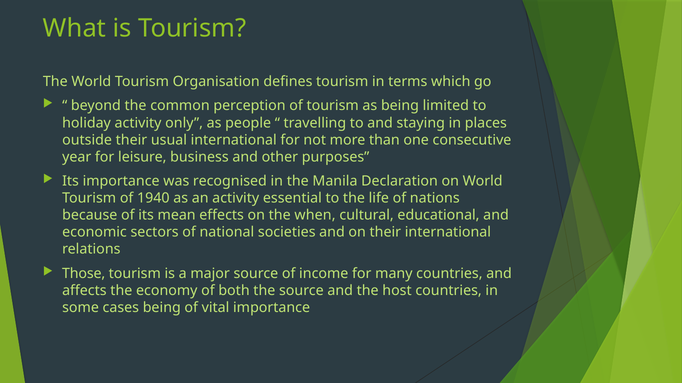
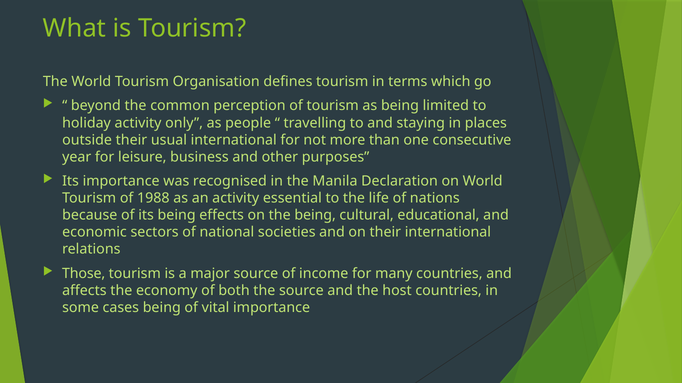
1940: 1940 -> 1988
its mean: mean -> being
the when: when -> being
